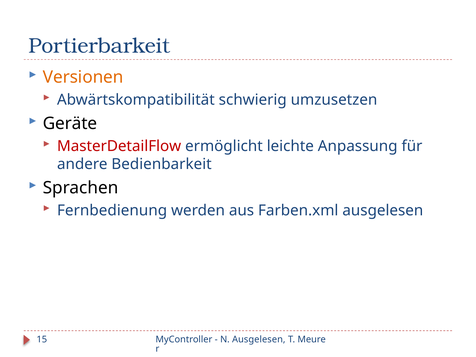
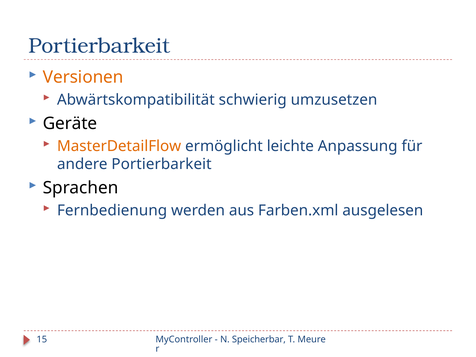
MasterDetailFlow colour: red -> orange
andere Bedienbarkeit: Bedienbarkeit -> Portierbarkeit
N Ausgelesen: Ausgelesen -> Speicherbar
